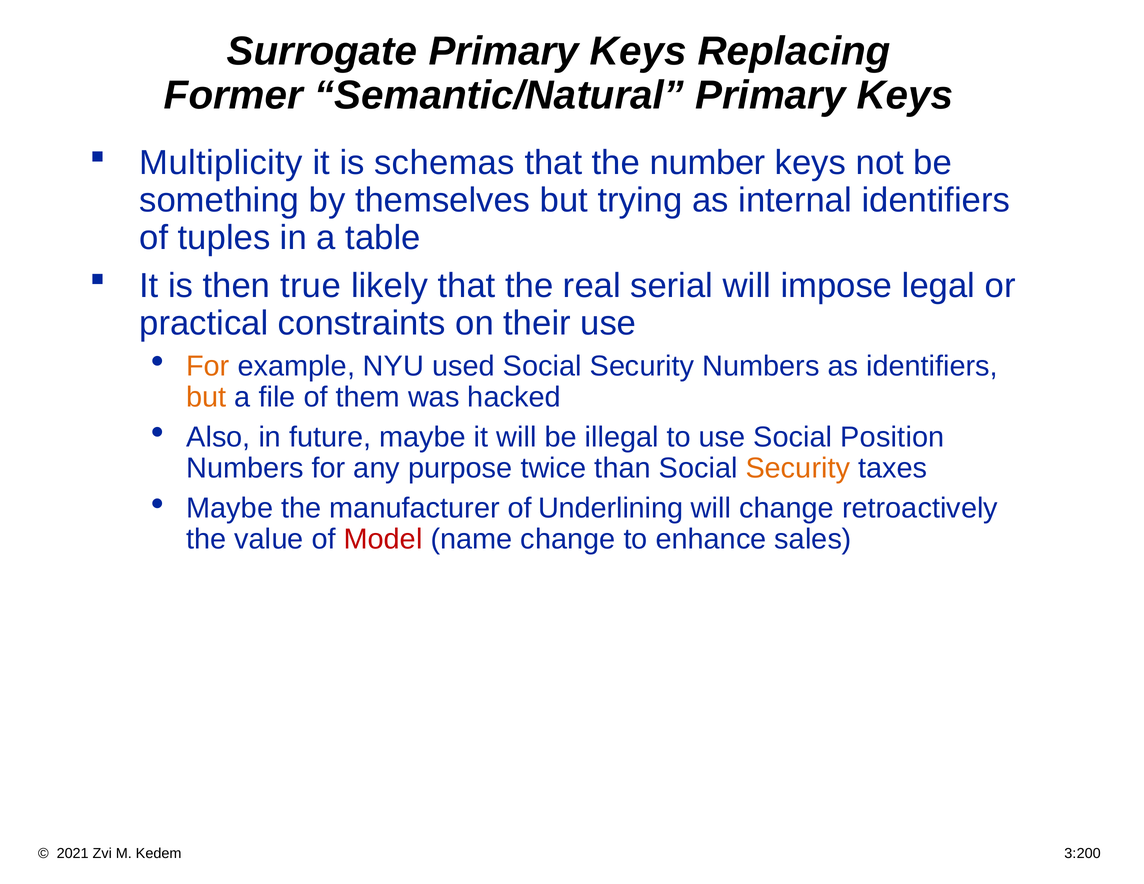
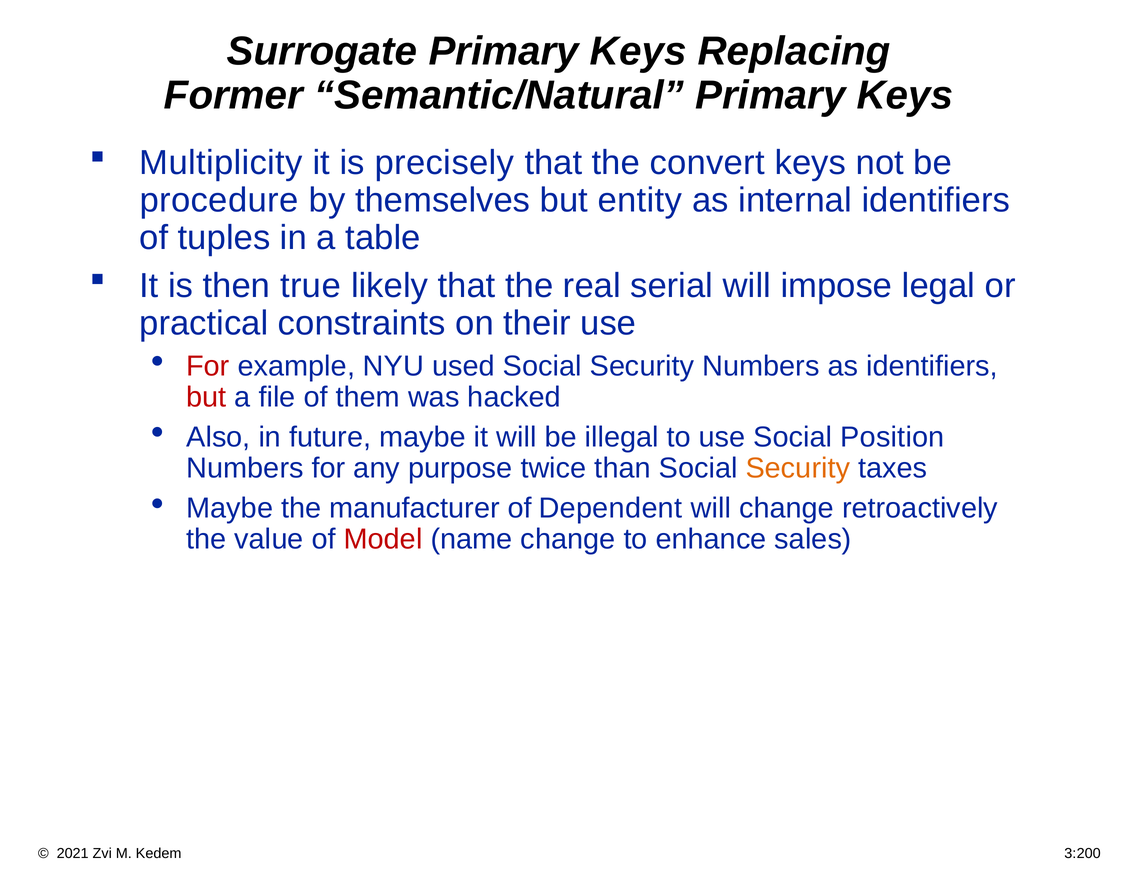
schemas: schemas -> precisely
number: number -> convert
something: something -> procedure
trying: trying -> entity
For at (208, 366) colour: orange -> red
but at (206, 397) colour: orange -> red
Underlining: Underlining -> Dependent
